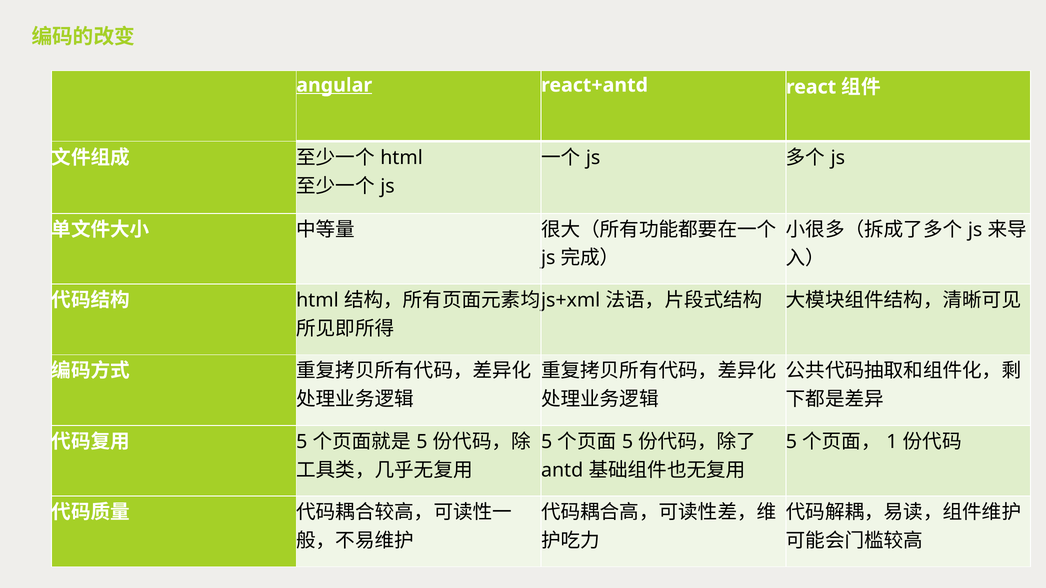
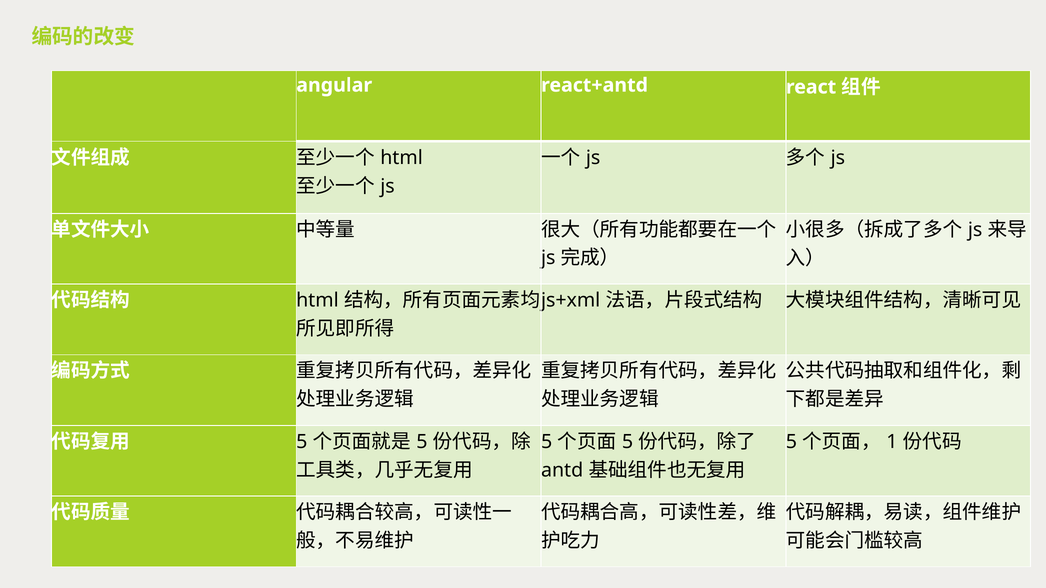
angular underline: present -> none
